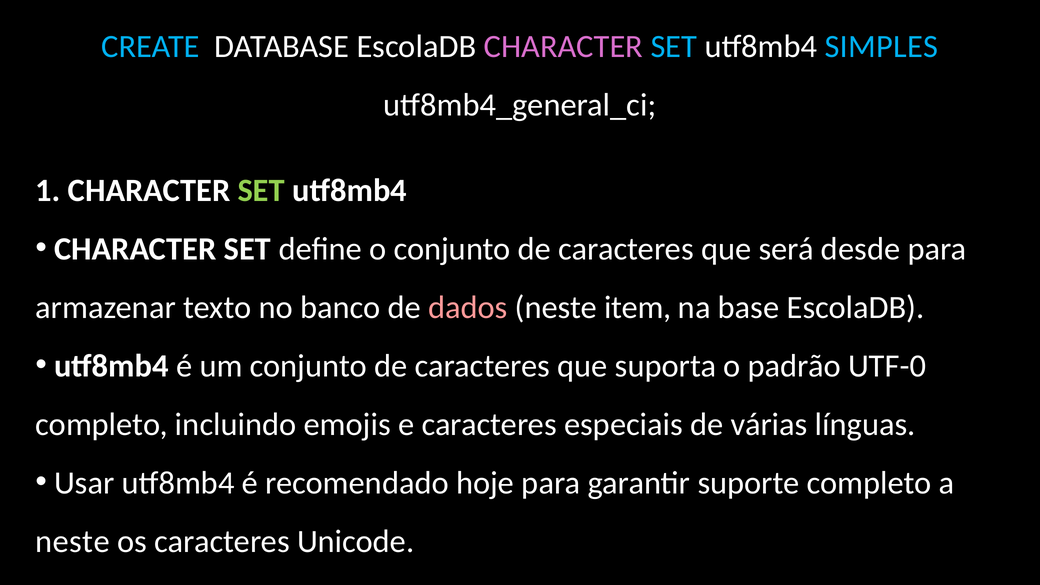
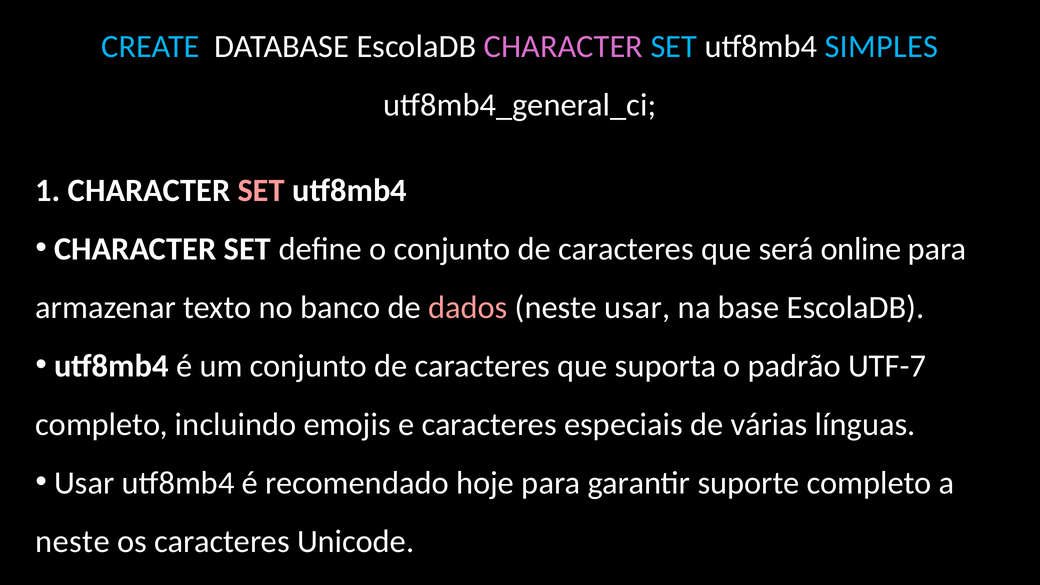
SET at (261, 190) colour: light green -> pink
desde: desde -> online
neste item: item -> usar
UTF-0: UTF-0 -> UTF-7
